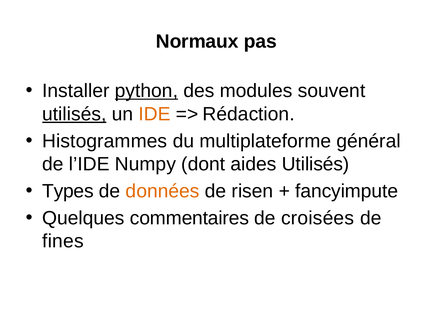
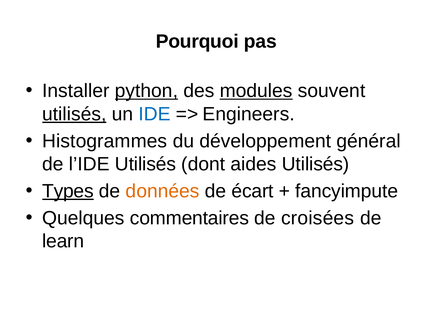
Normaux: Normaux -> Pourquoi
modules underline: none -> present
IDE colour: orange -> blue
Rédaction: Rédaction -> Engineers
multiplateforme: multiplateforme -> développement
l’IDE Numpy: Numpy -> Utilisés
Types underline: none -> present
risen: risen -> écart
fines: fines -> learn
